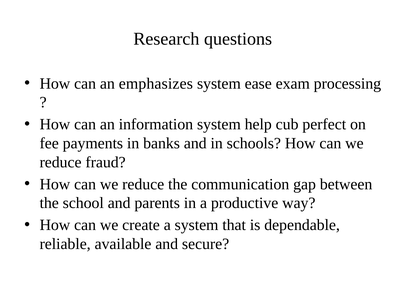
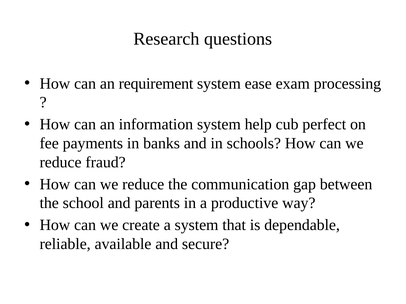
emphasizes: emphasizes -> requirement
